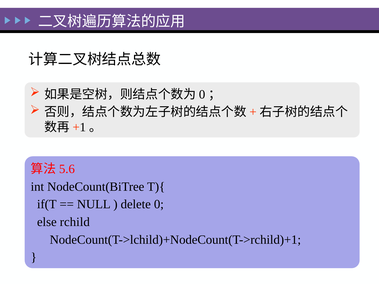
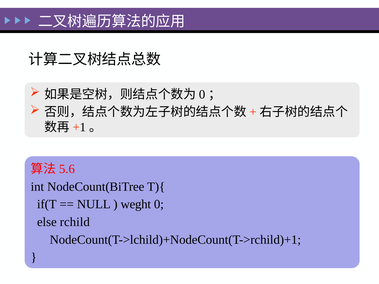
delete: delete -> weght
